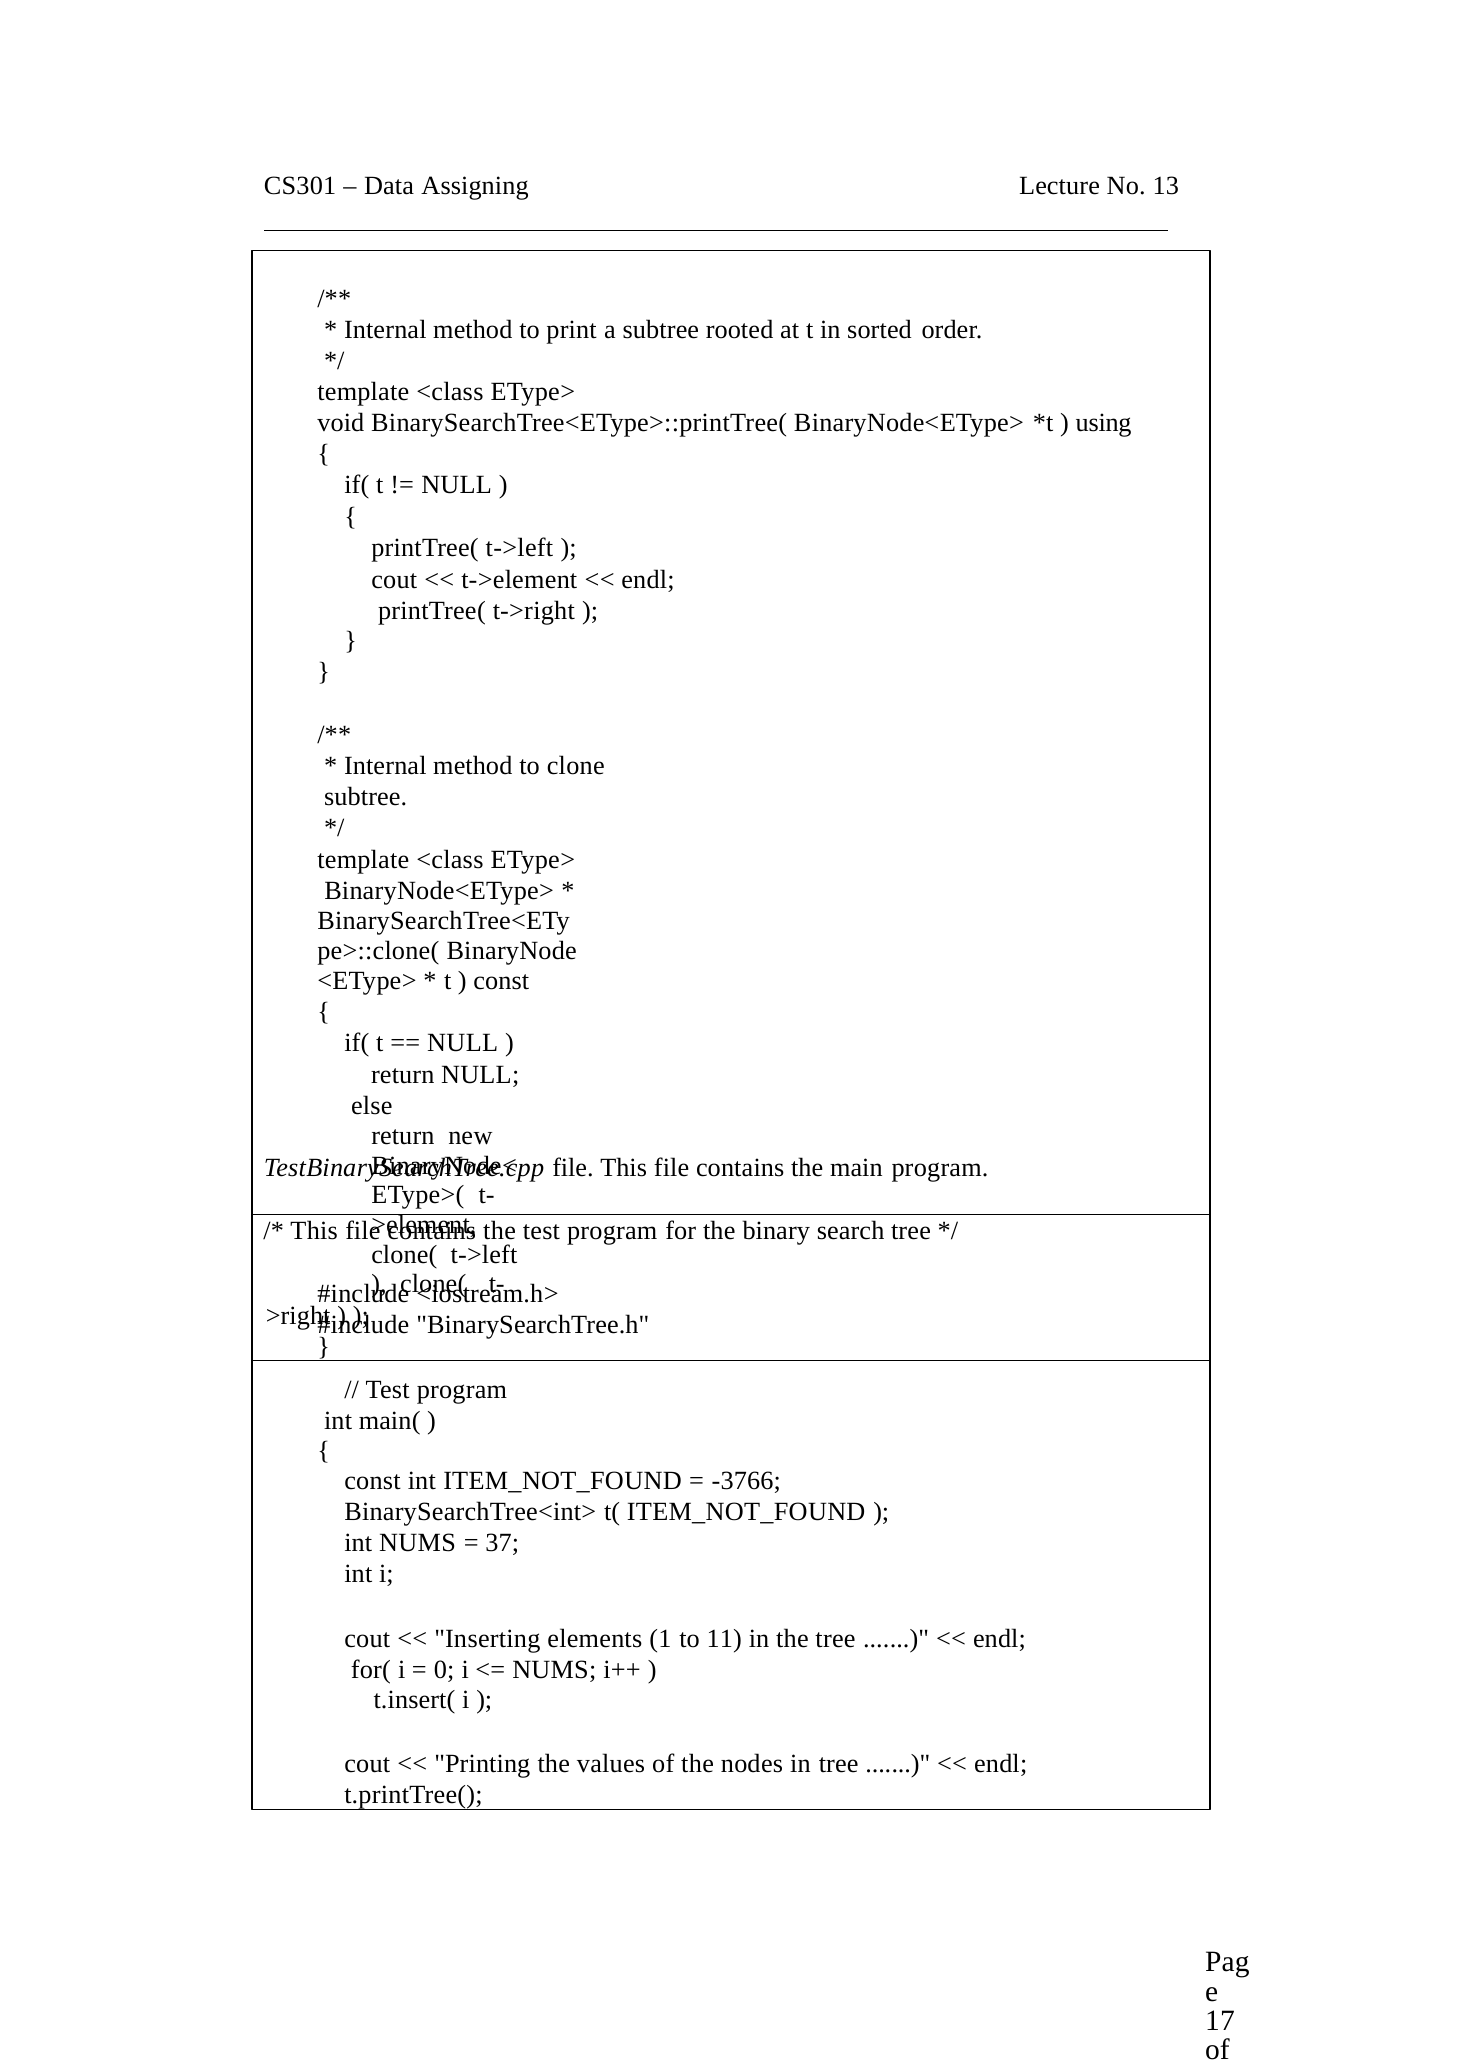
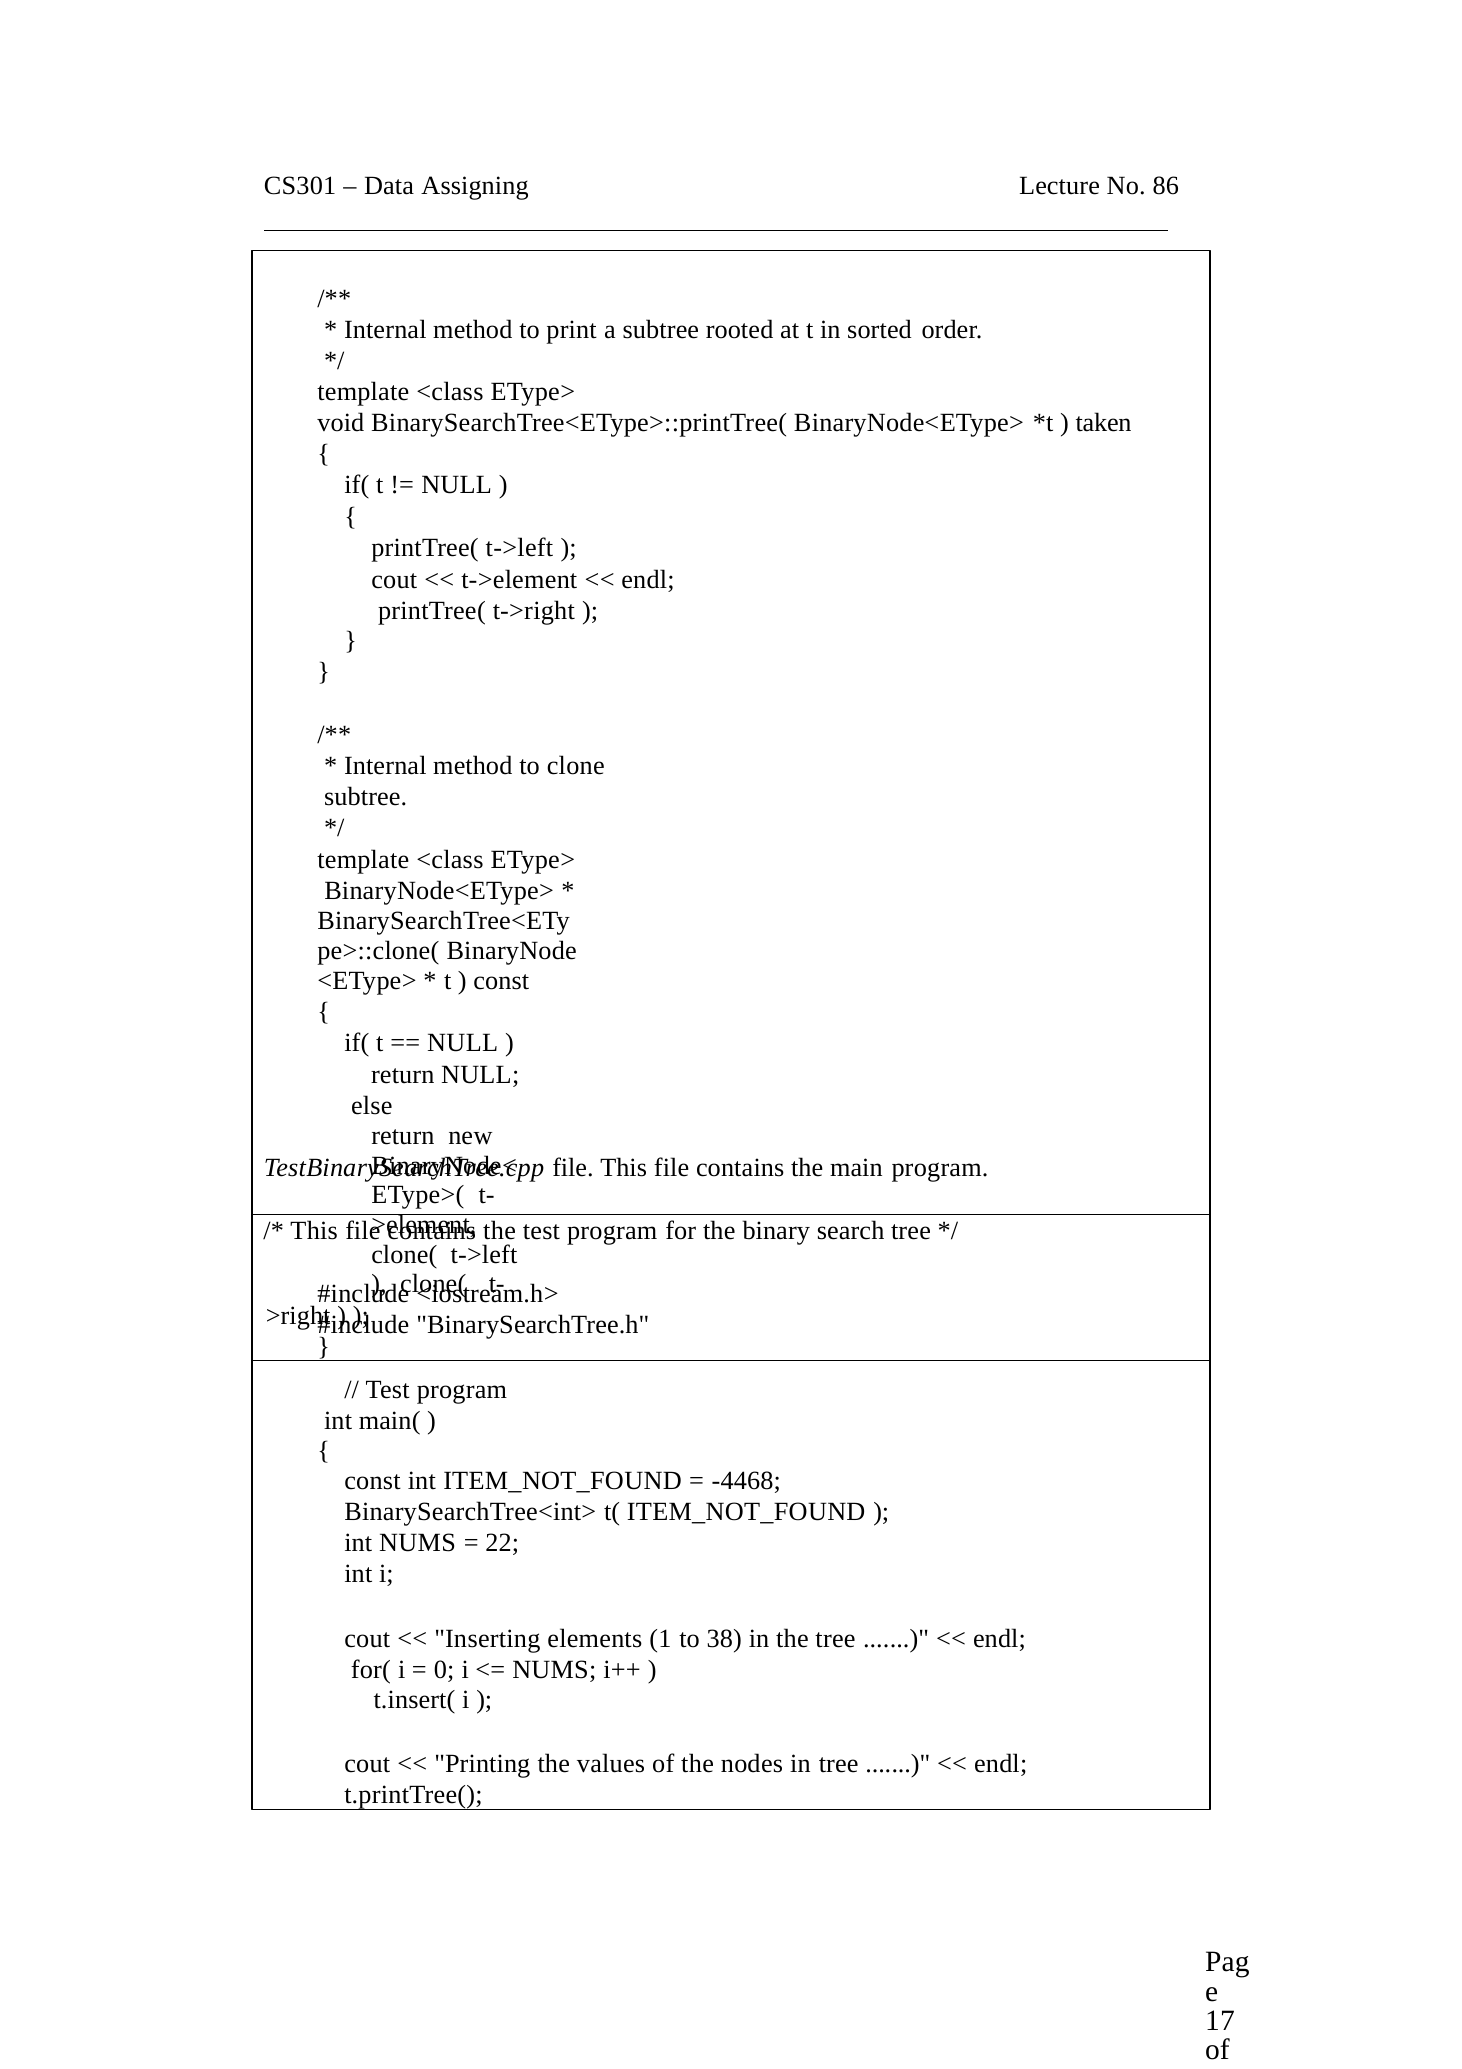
13: 13 -> 86
using: using -> taken
-3766: -3766 -> -4468
37: 37 -> 22
11: 11 -> 38
